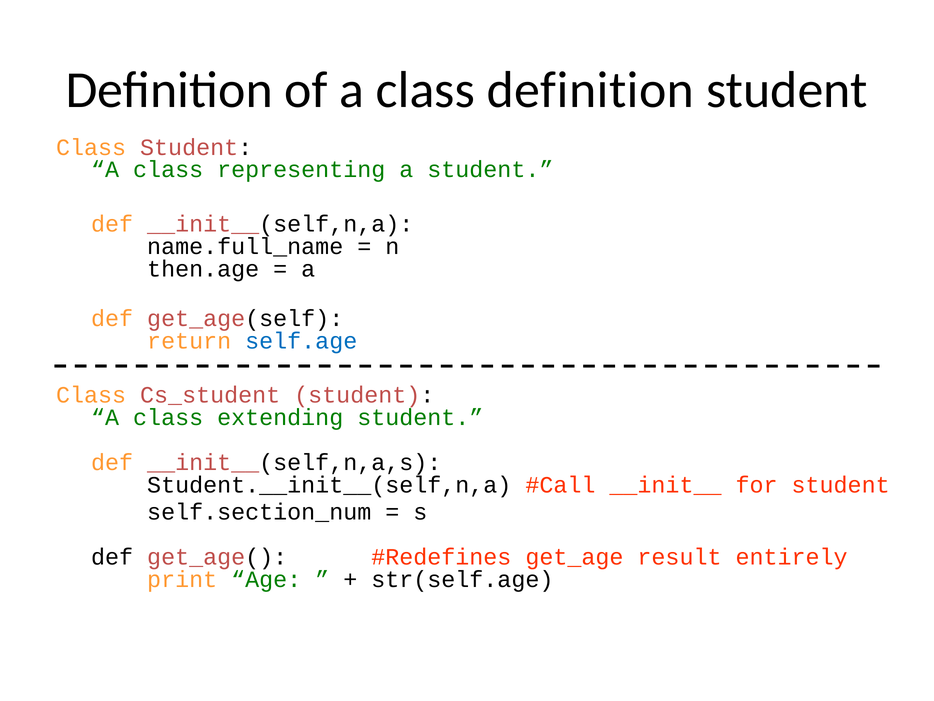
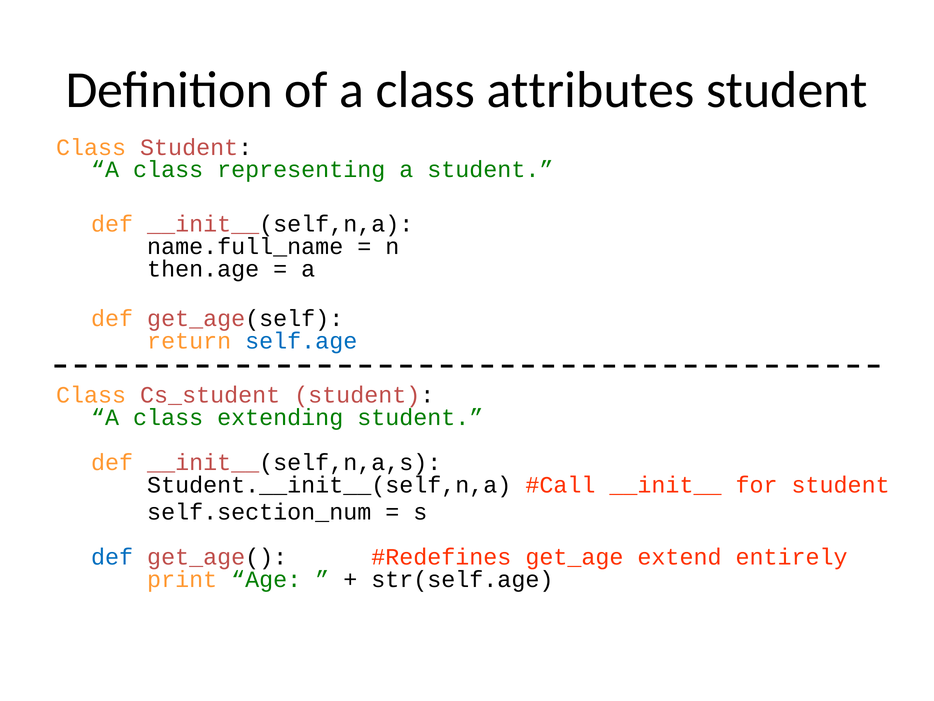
class definition: definition -> attributes
def at (112, 556) colour: black -> blue
result: result -> extend
